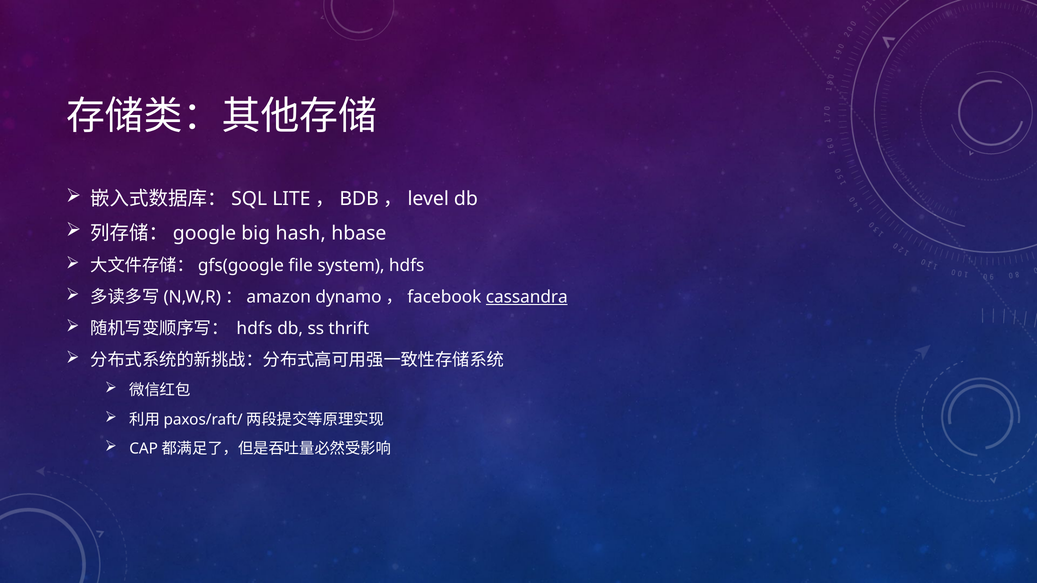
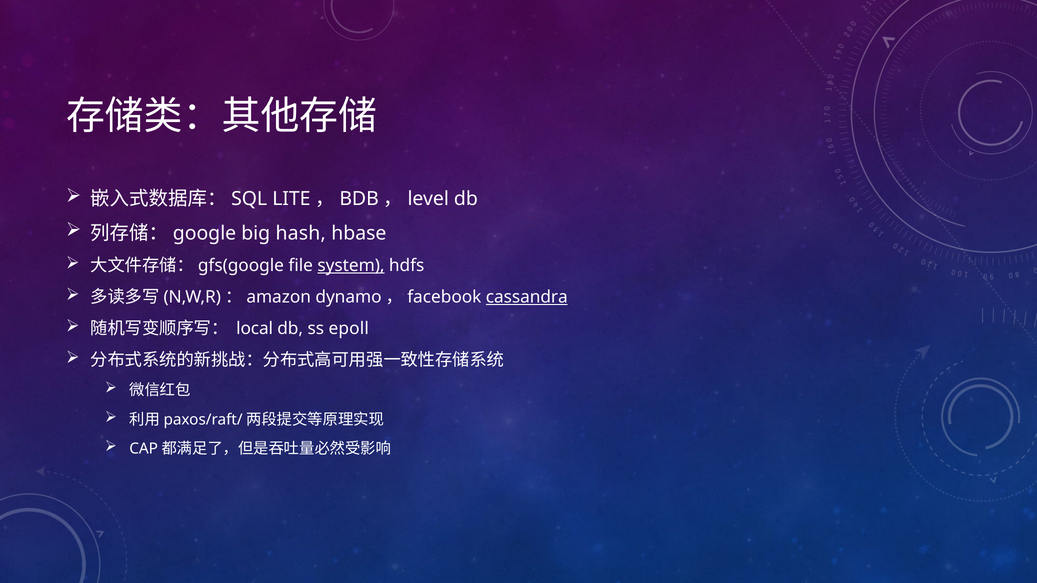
system underline: none -> present
hdfs at (254, 329): hdfs -> local
thrift: thrift -> epoll
